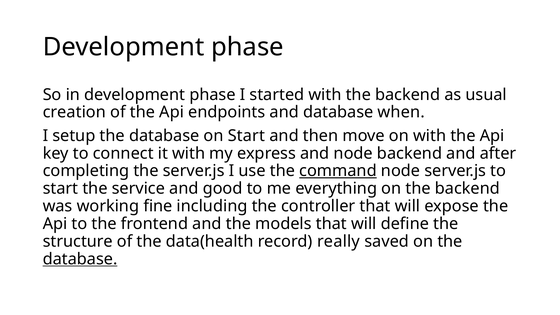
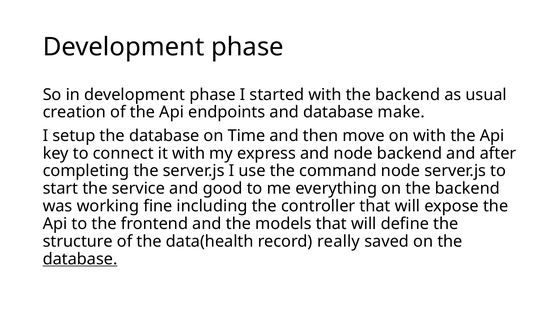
when: when -> make
on Start: Start -> Time
command underline: present -> none
